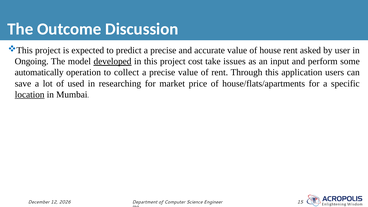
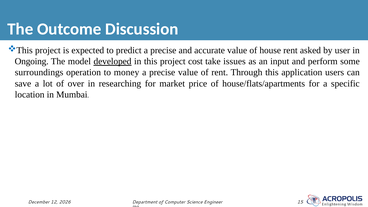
automatically: automatically -> surroundings
collect: collect -> money
used: used -> over
location underline: present -> none
